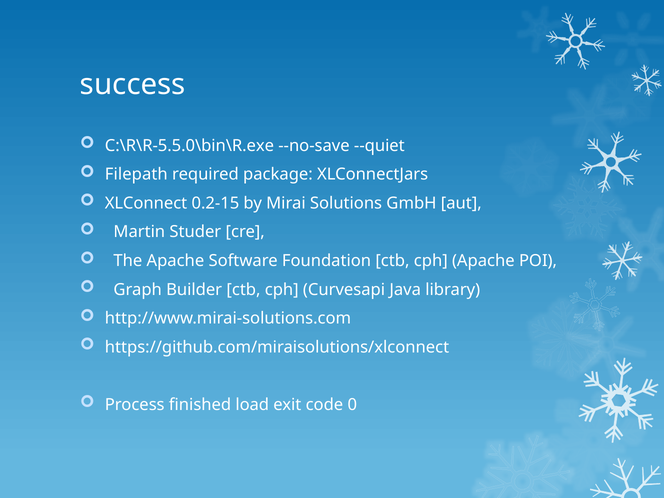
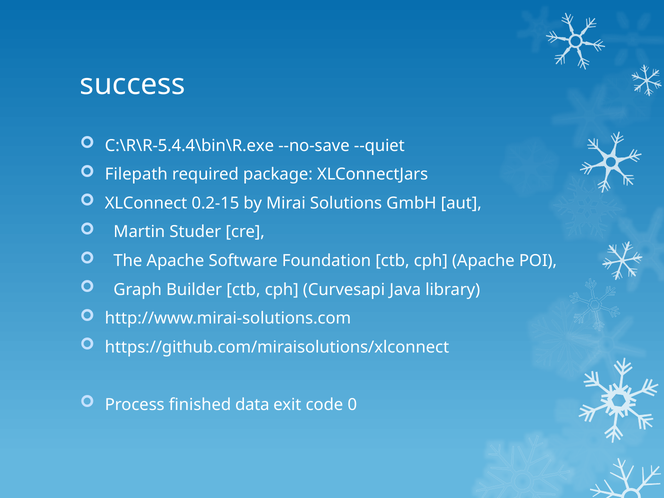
C:\R\R-5.5.0\bin\R.exe: C:\R\R-5.5.0\bin\R.exe -> C:\R\R-5.4.4\bin\R.exe
load: load -> data
